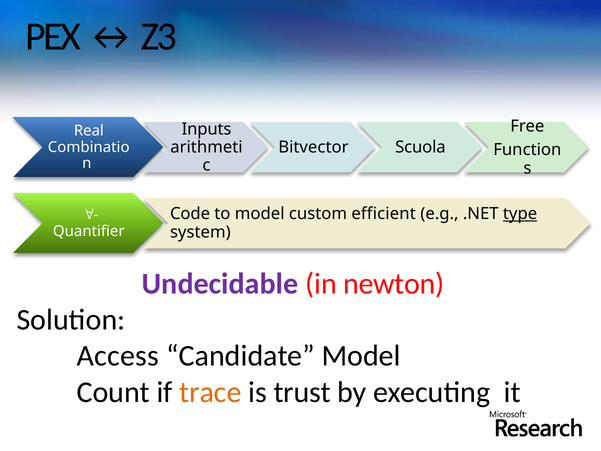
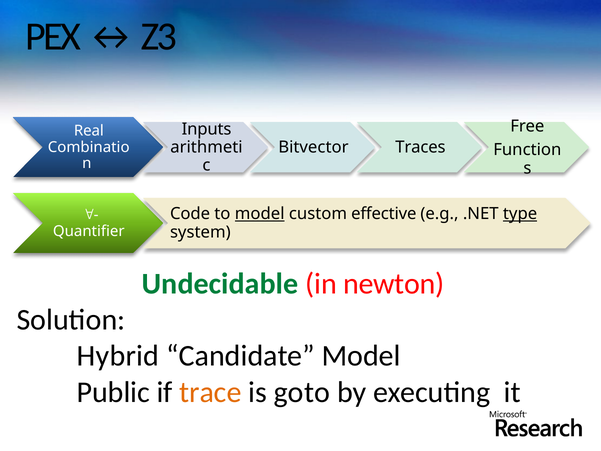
Scuola: Scuola -> Traces
model at (260, 214) underline: none -> present
efficient: efficient -> effective
Undecidable colour: purple -> green
Access: Access -> Hybrid
Count: Count -> Public
trust: trust -> goto
